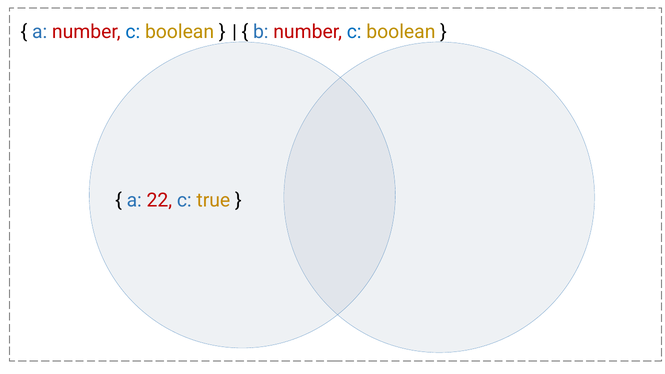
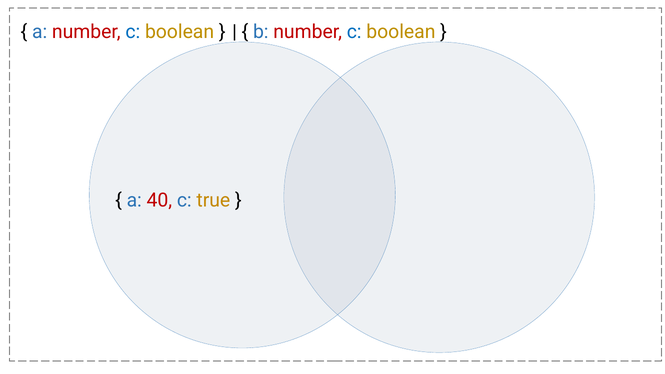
22: 22 -> 40
